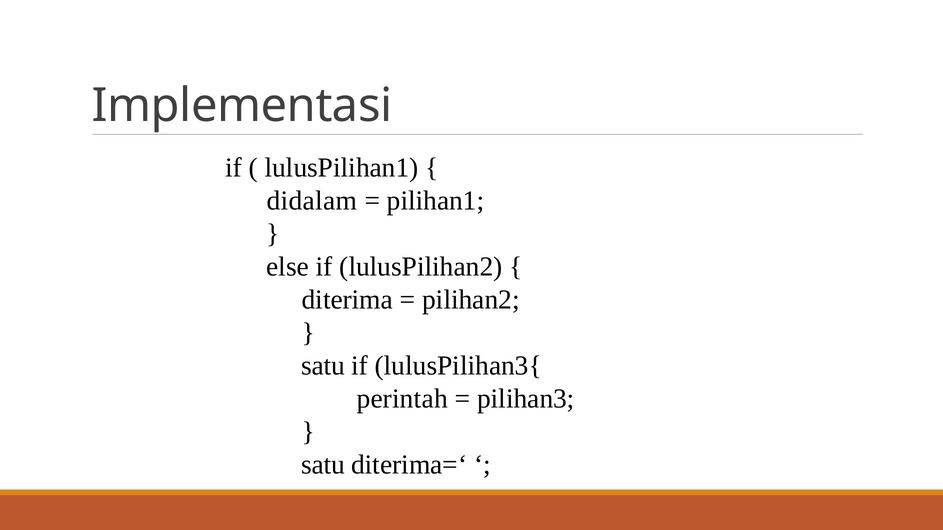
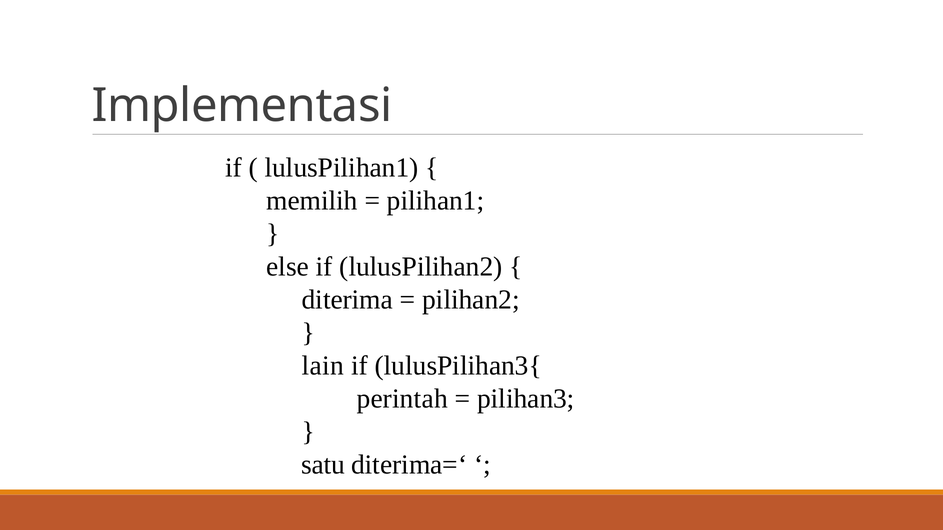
didalam: didalam -> memilih
satu at (323, 366): satu -> lain
